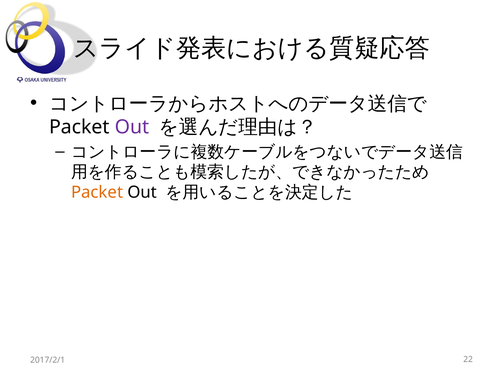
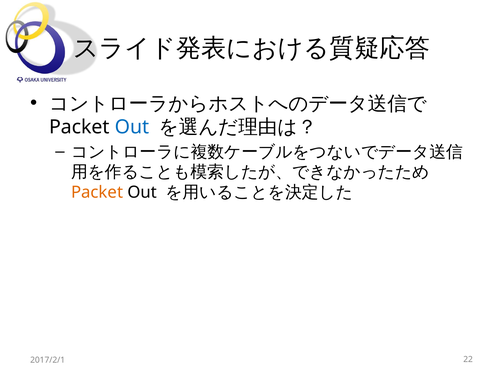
Out at (132, 127) colour: purple -> blue
